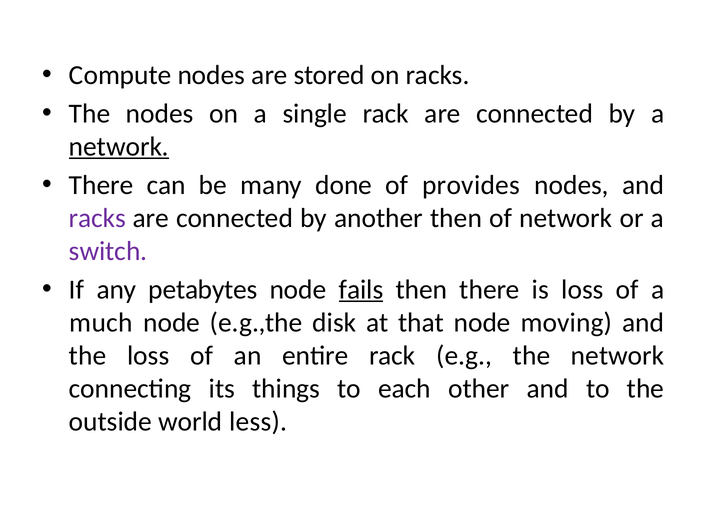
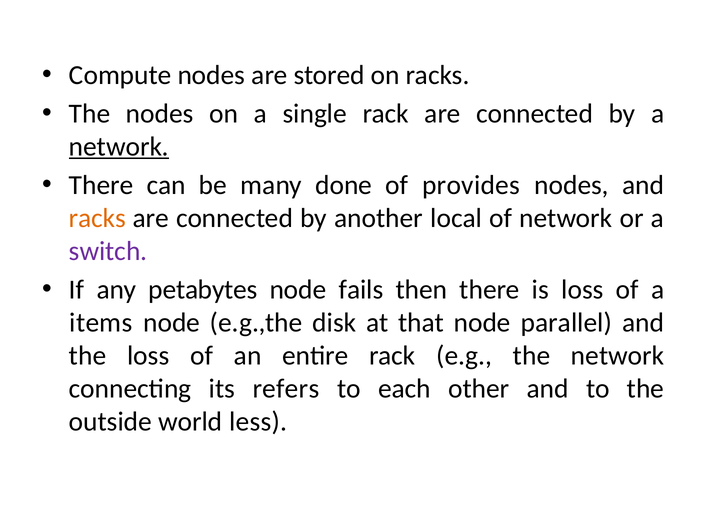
racks at (97, 218) colour: purple -> orange
another then: then -> local
fails underline: present -> none
much: much -> items
moving: moving -> parallel
things: things -> refers
